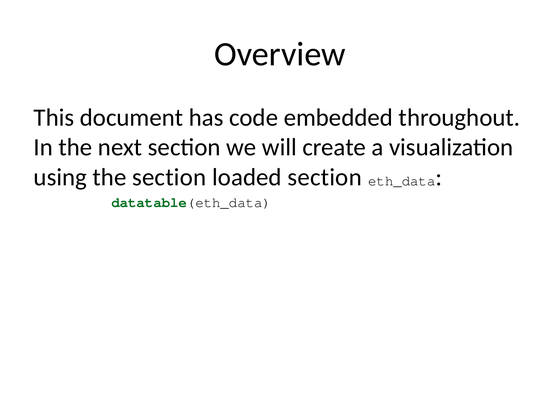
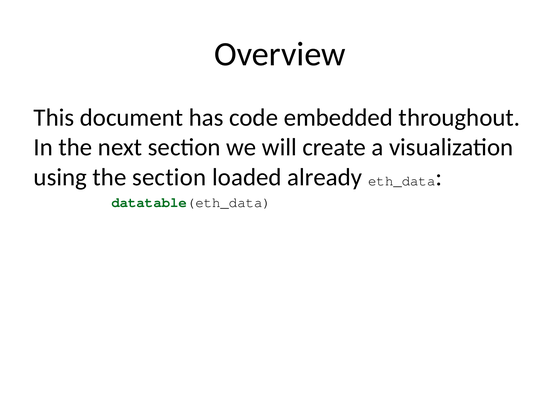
loaded section: section -> already
